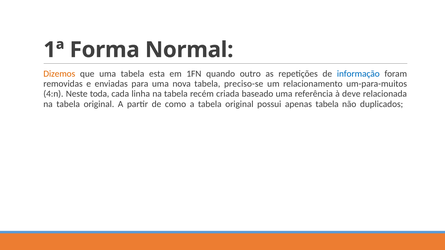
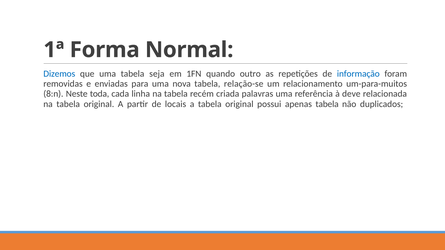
Dizemos colour: orange -> blue
esta: esta -> seja
preciso-se: preciso-se -> relação-se
4:n: 4:n -> 8:n
baseado: baseado -> palavras
como: como -> locais
